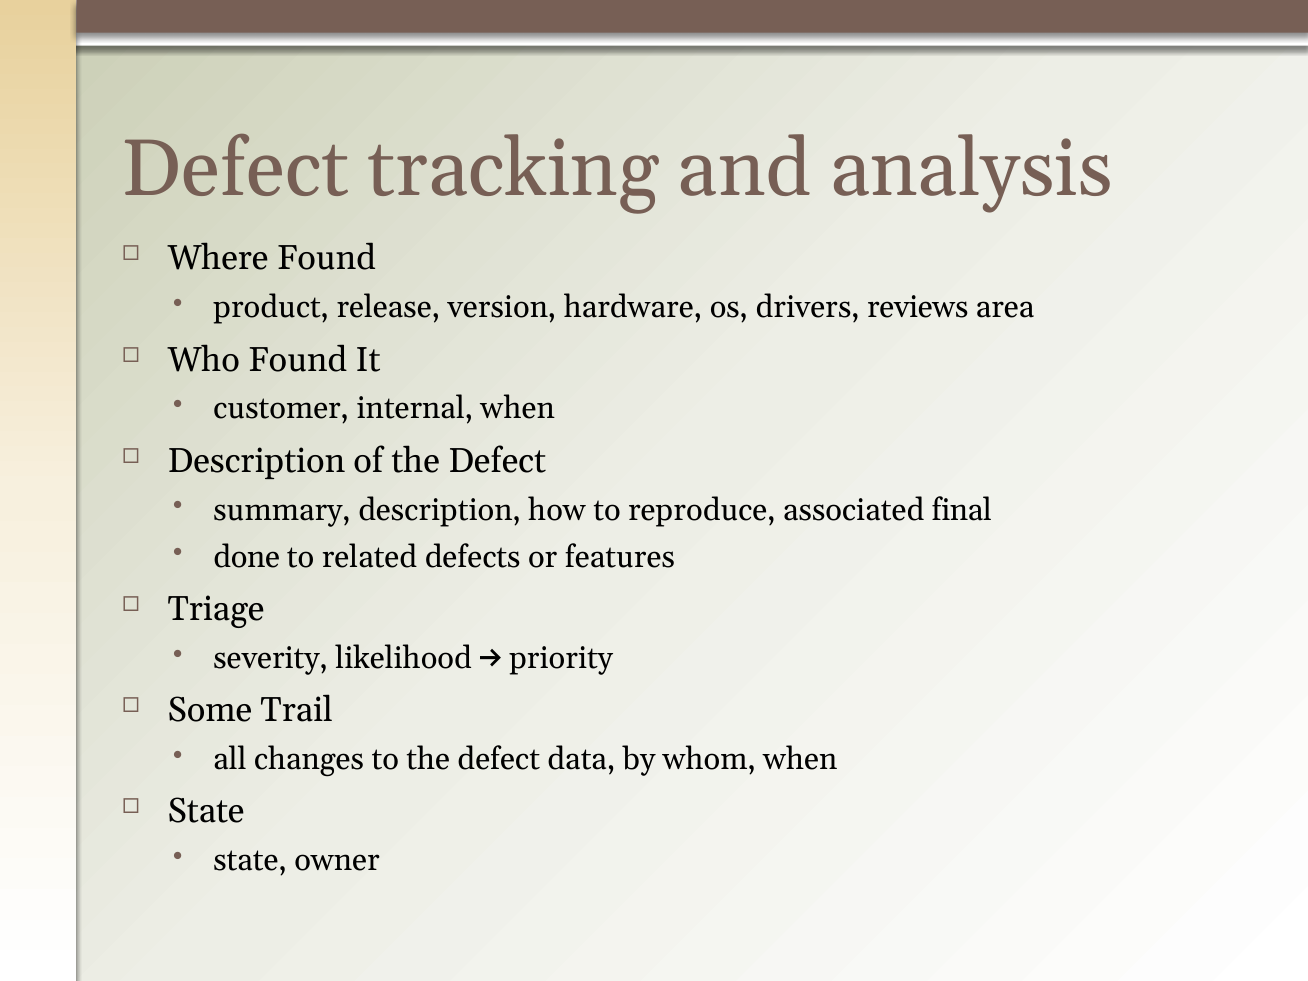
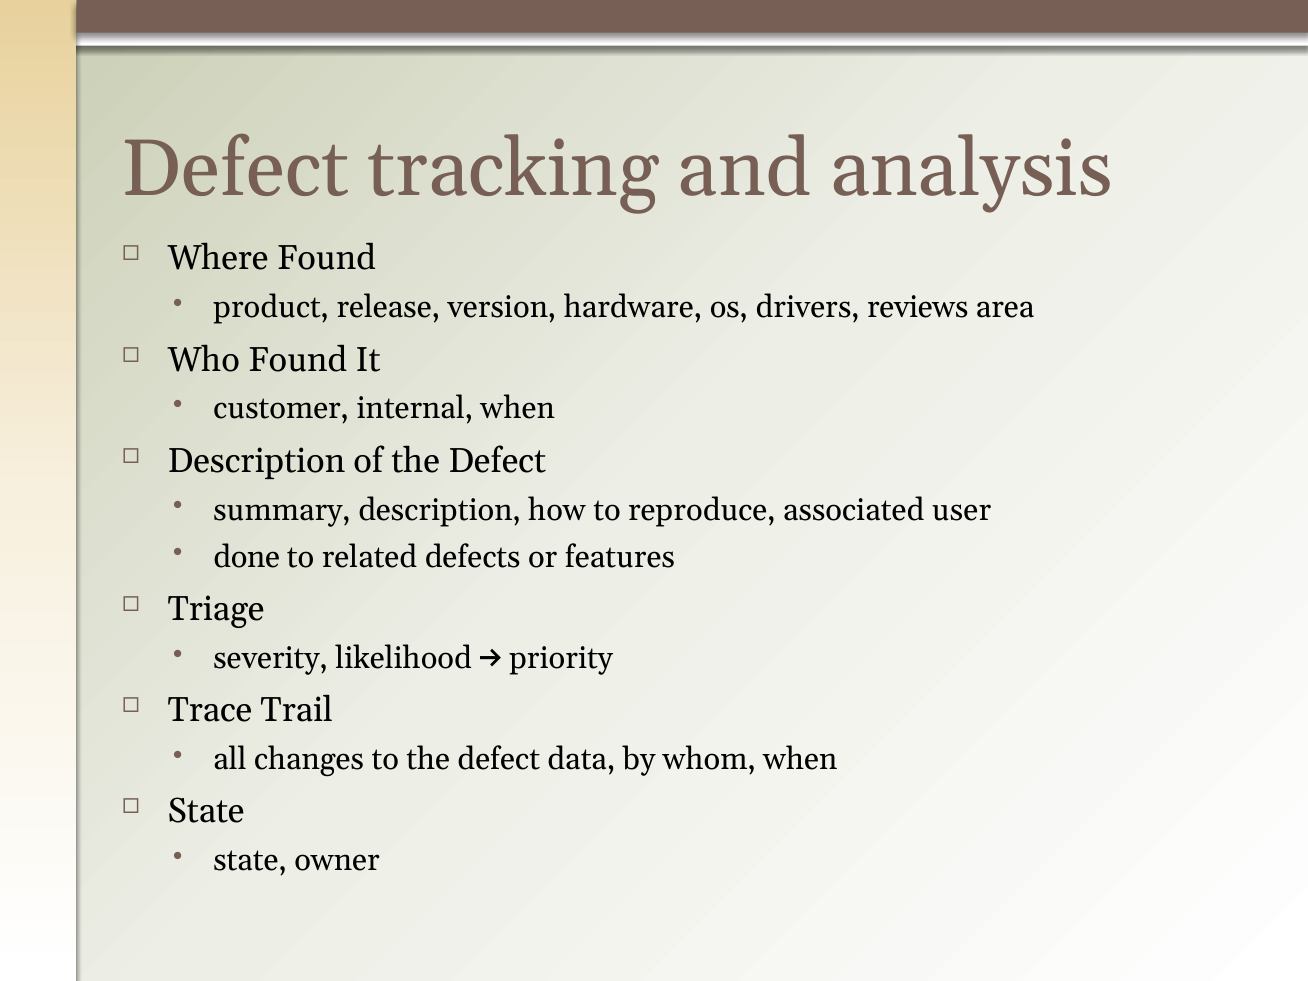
final: final -> user
Some: Some -> Trace
